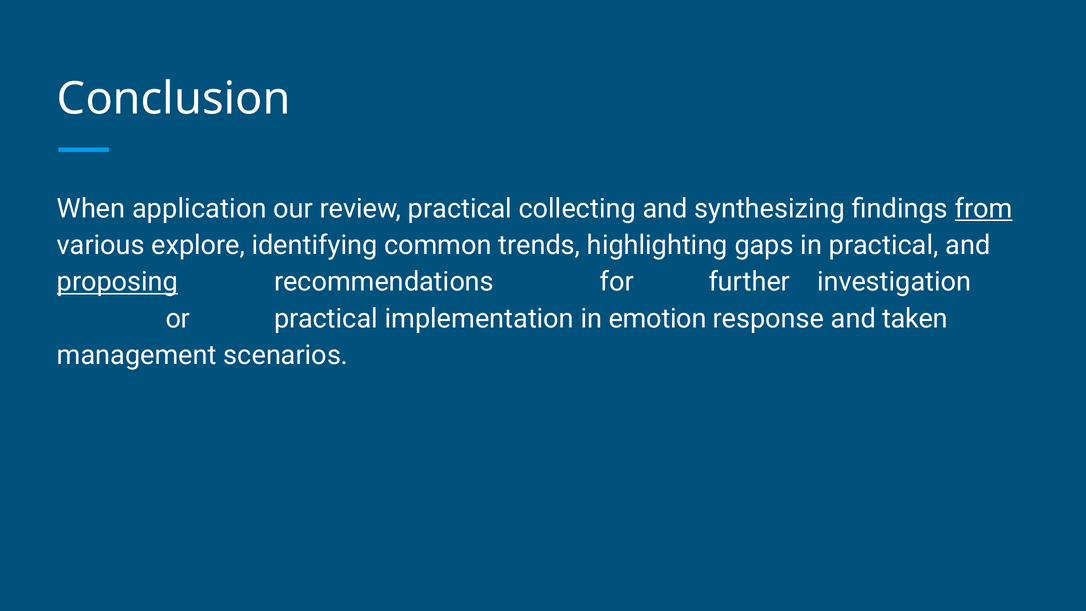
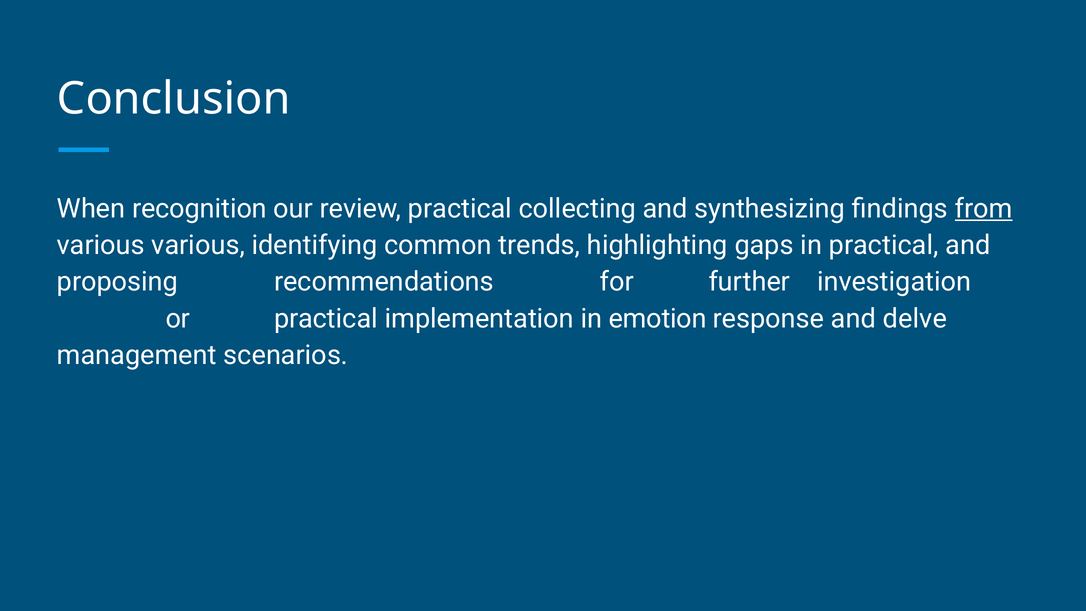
application: application -> recognition
various explore: explore -> various
proposing underline: present -> none
taken: taken -> delve
